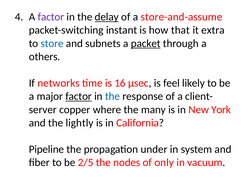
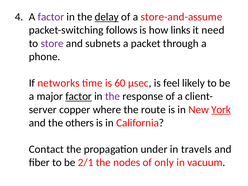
instant: instant -> follows
that: that -> links
extra: extra -> need
store colour: blue -> purple
packet underline: present -> none
others: others -> phone
16: 16 -> 60
the at (113, 96) colour: blue -> purple
many: many -> route
York underline: none -> present
lightly: lightly -> others
Pipeline: Pipeline -> Contact
system: system -> travels
2/5: 2/5 -> 2/1
